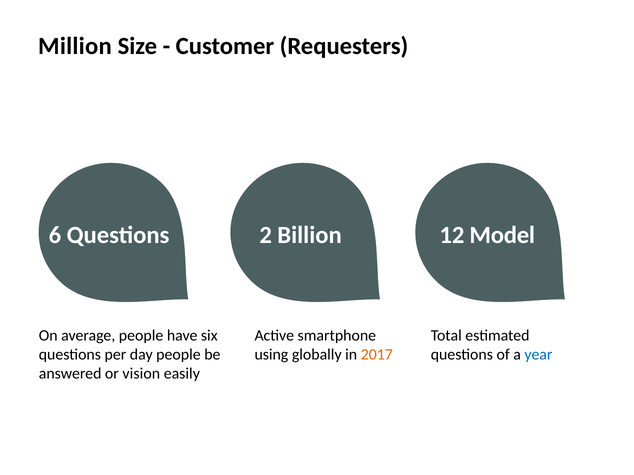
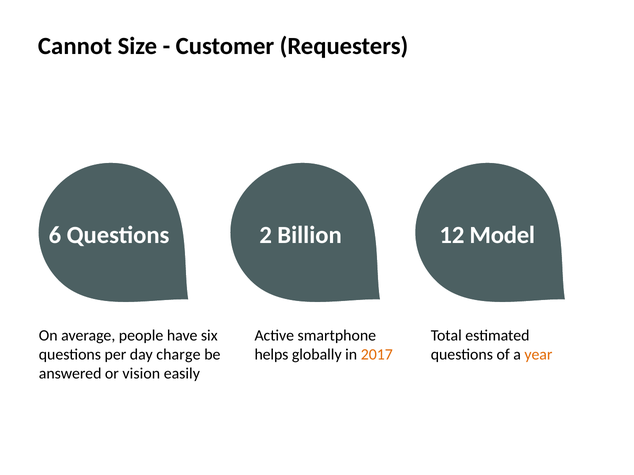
Million: Million -> Cannot
day people: people -> charge
using: using -> helps
year colour: blue -> orange
